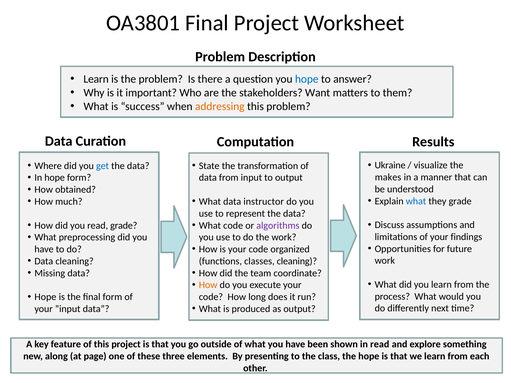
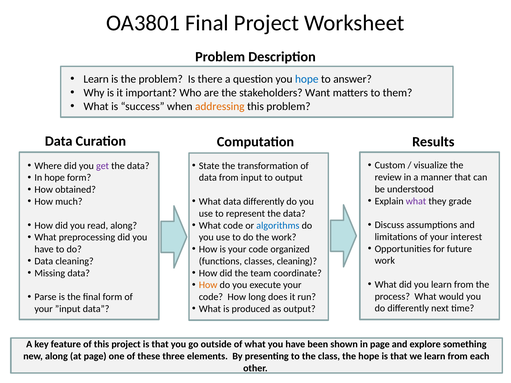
Ukraine: Ukraine -> Custom
get colour: blue -> purple
makes: makes -> review
what at (416, 201) colour: blue -> purple
data instructor: instructor -> differently
read grade: grade -> along
algorithms colour: purple -> blue
findings: findings -> interest
Hope at (45, 297): Hope -> Parse
in read: read -> page
